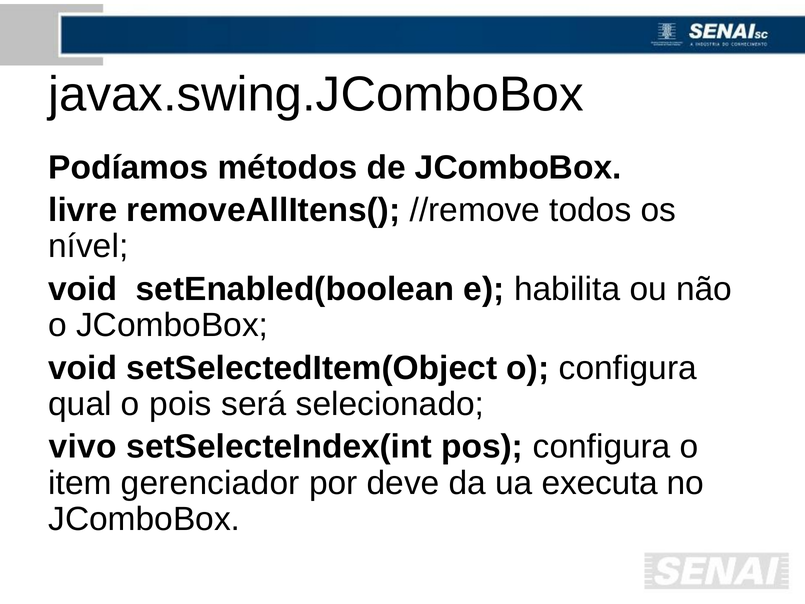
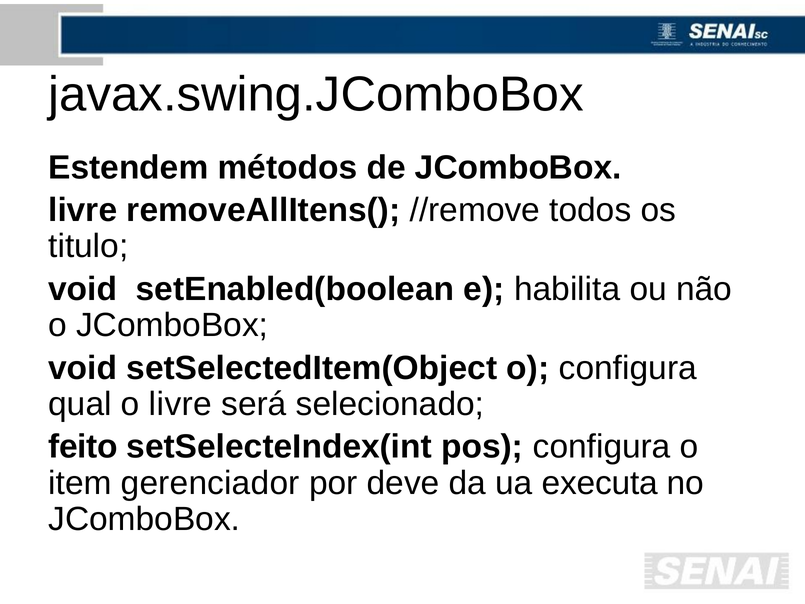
Podíamos: Podíamos -> Estendem
nível: nível -> titulo
o pois: pois -> livre
vivo: vivo -> feito
